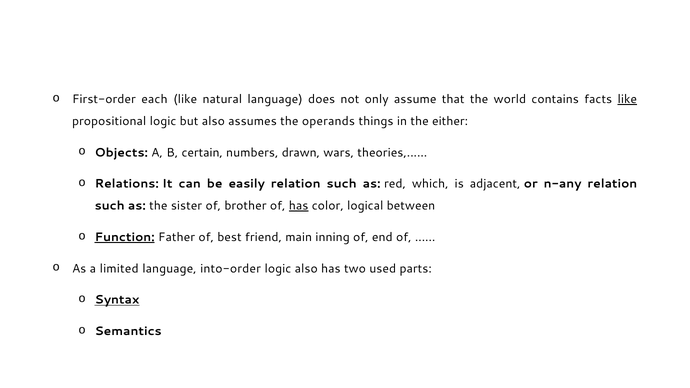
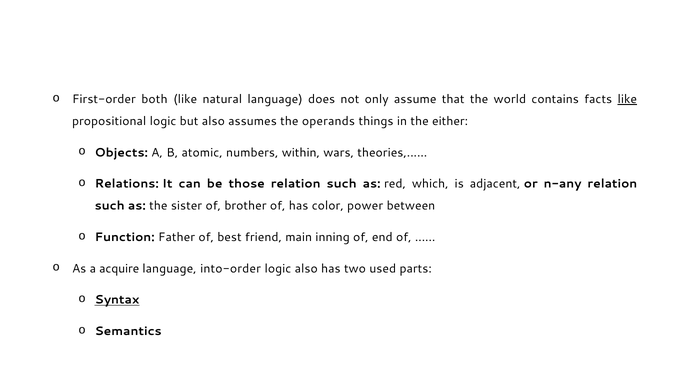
each: each -> both
certain: certain -> atomic
drawn: drawn -> within
easily: easily -> those
has at (299, 206) underline: present -> none
logical: logical -> power
Function underline: present -> none
limited: limited -> acquire
